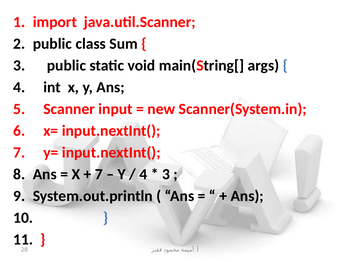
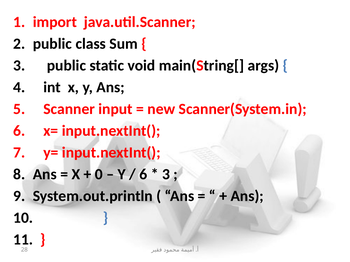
7 at (99, 175): 7 -> 0
4 at (143, 175): 4 -> 6
